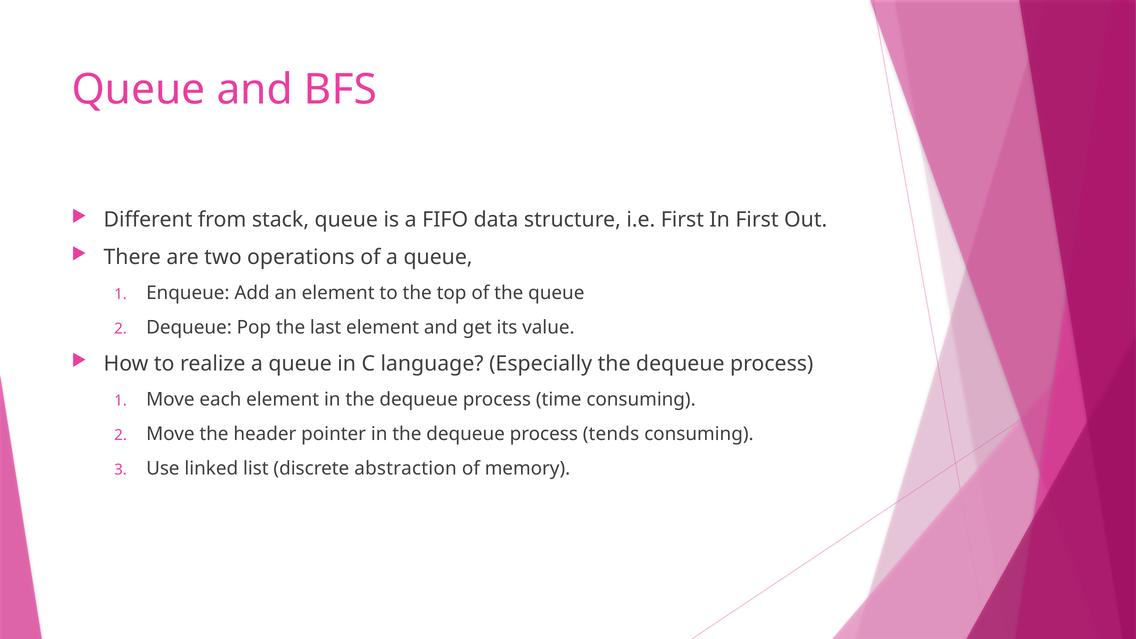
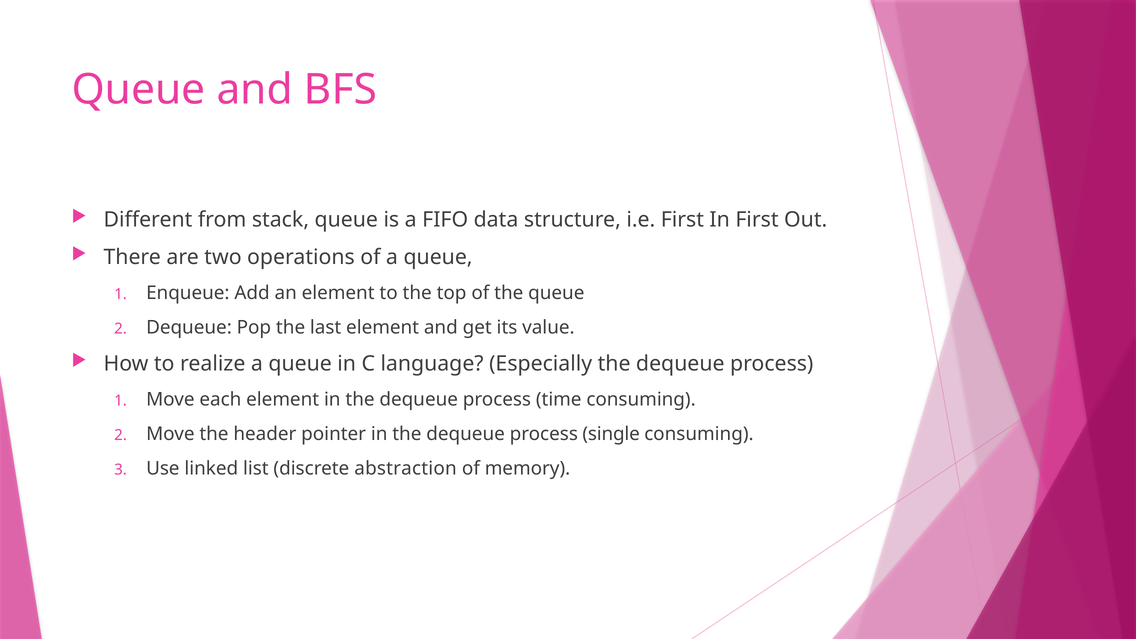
tends: tends -> single
